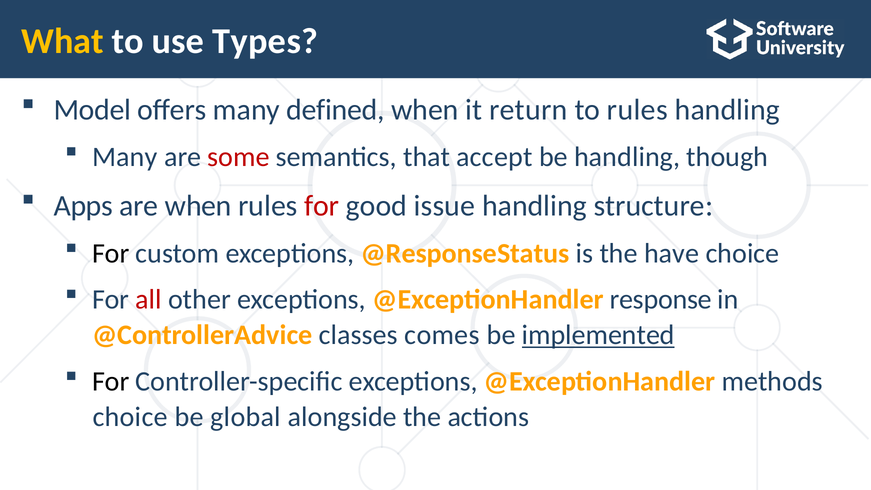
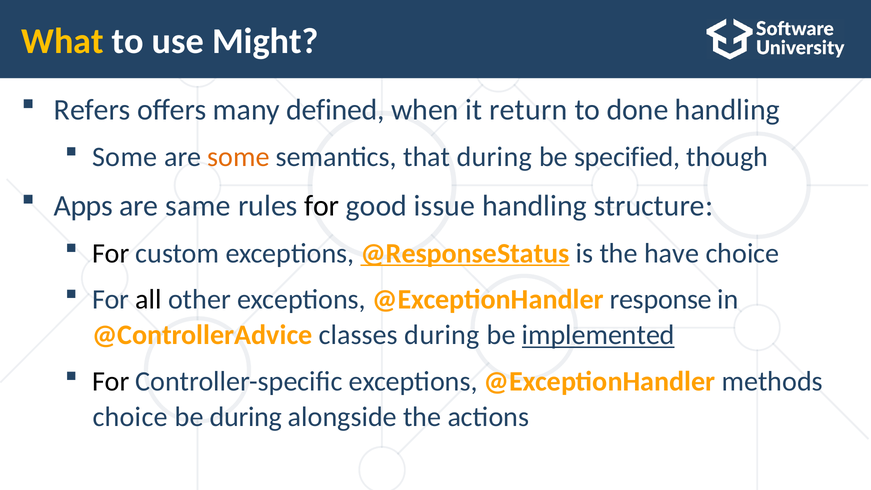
Types: Types -> Might
Model: Model -> Refers
to rules: rules -> done
Many at (125, 157): Many -> Some
some at (238, 157) colour: red -> orange
that accept: accept -> during
be handling: handling -> specified
are when: when -> same
for at (322, 206) colour: red -> black
@ResponseStatus underline: none -> present
all colour: red -> black
classes comes: comes -> during
be global: global -> during
